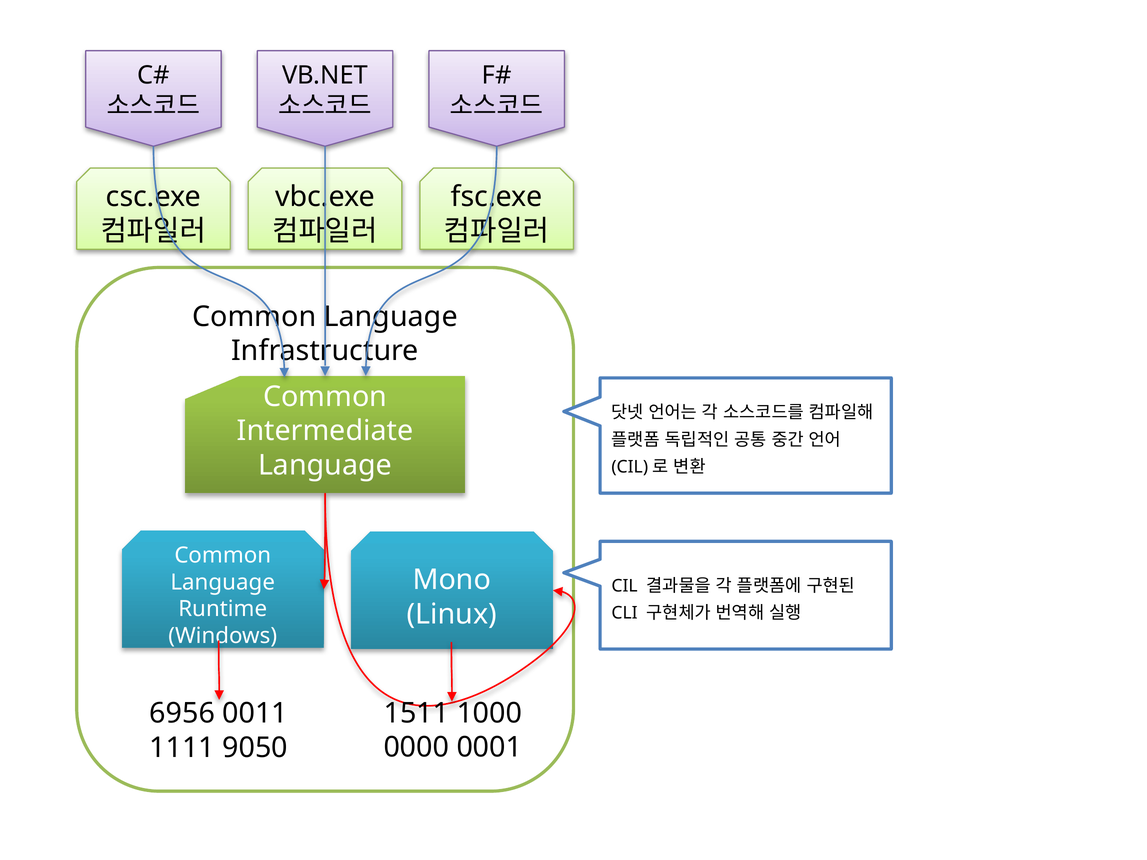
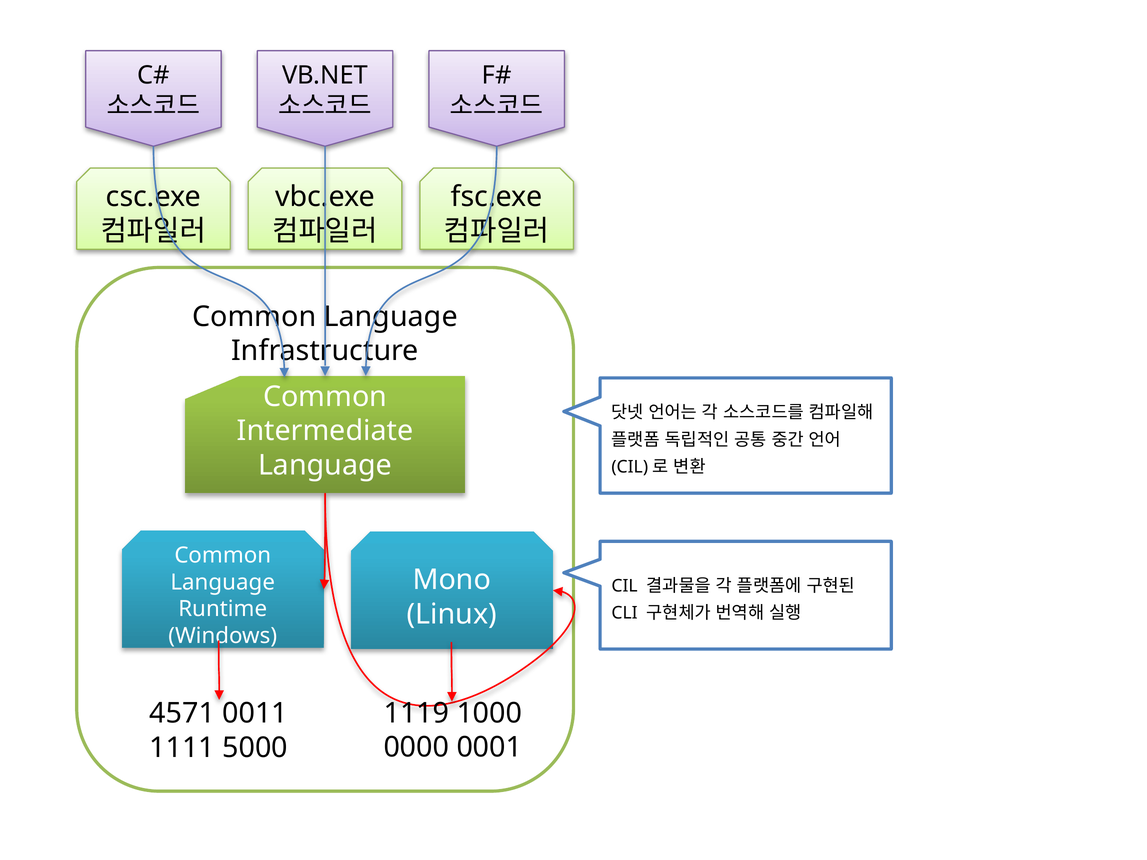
1511: 1511 -> 1119
6956: 6956 -> 4571
9050: 9050 -> 5000
